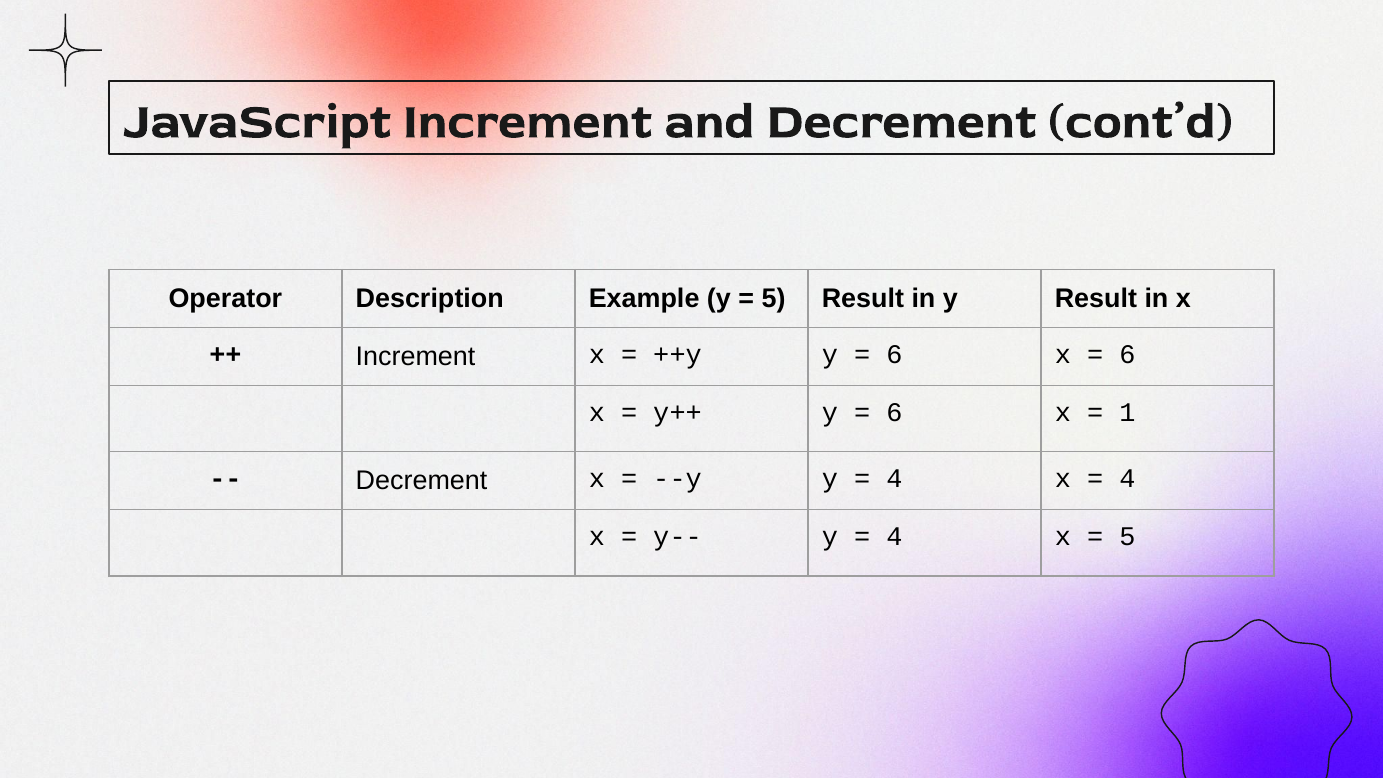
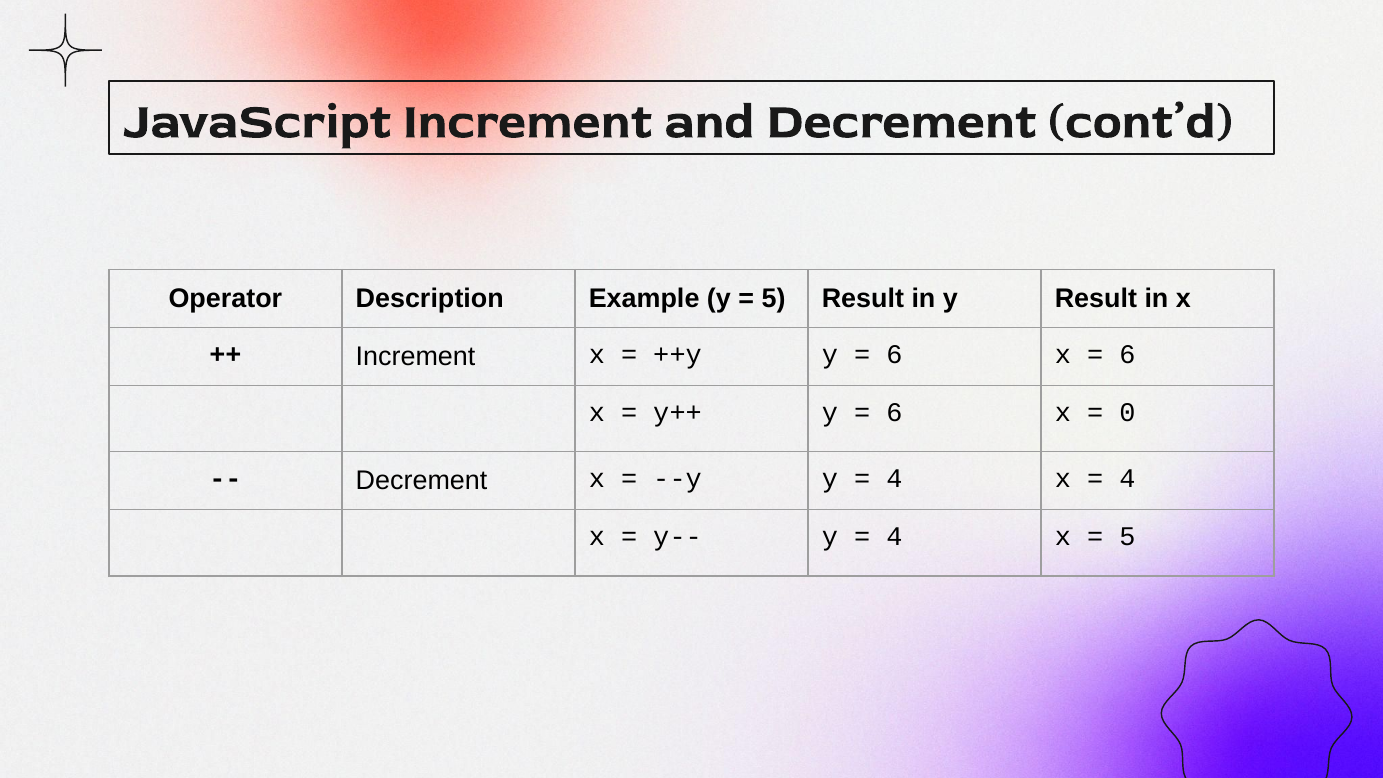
1: 1 -> 0
